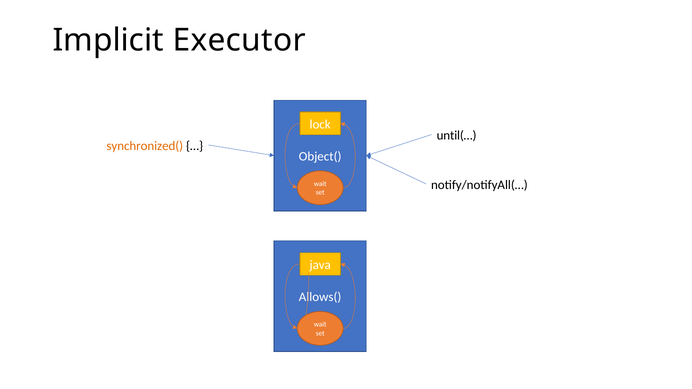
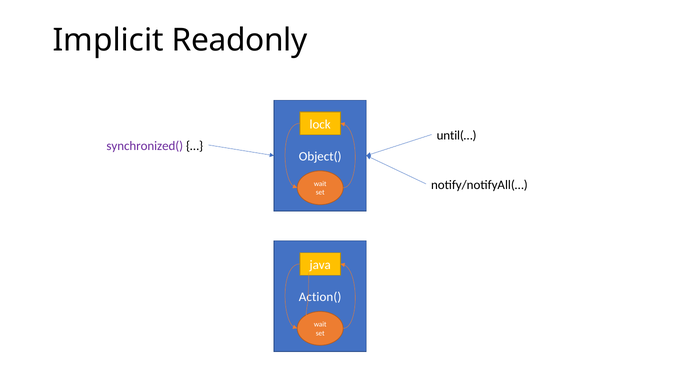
Executor: Executor -> Readonly
synchronized( colour: orange -> purple
Allows(: Allows( -> Action(
